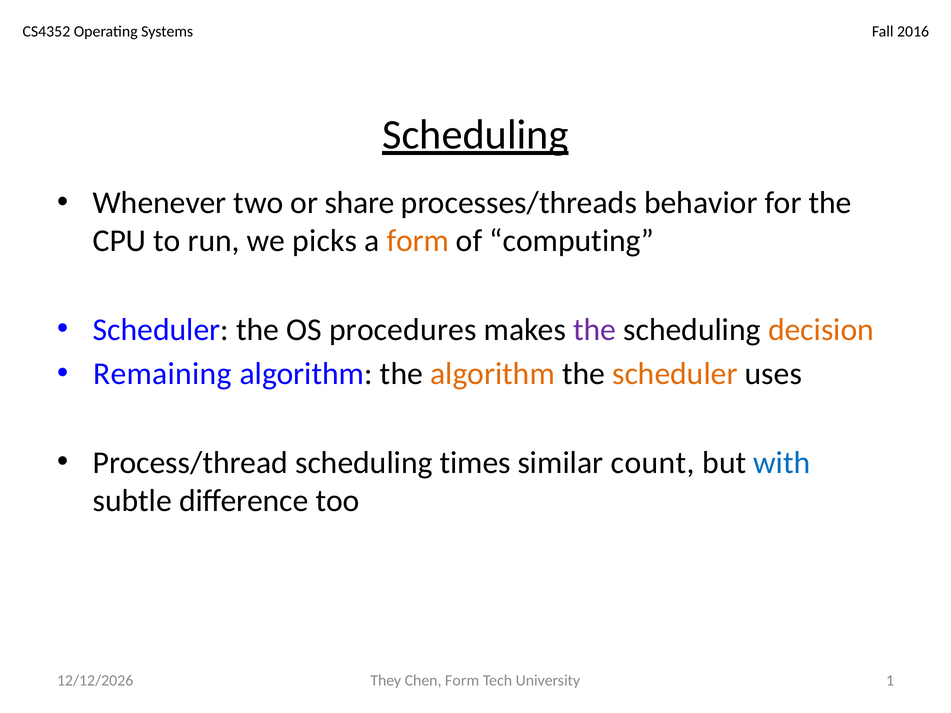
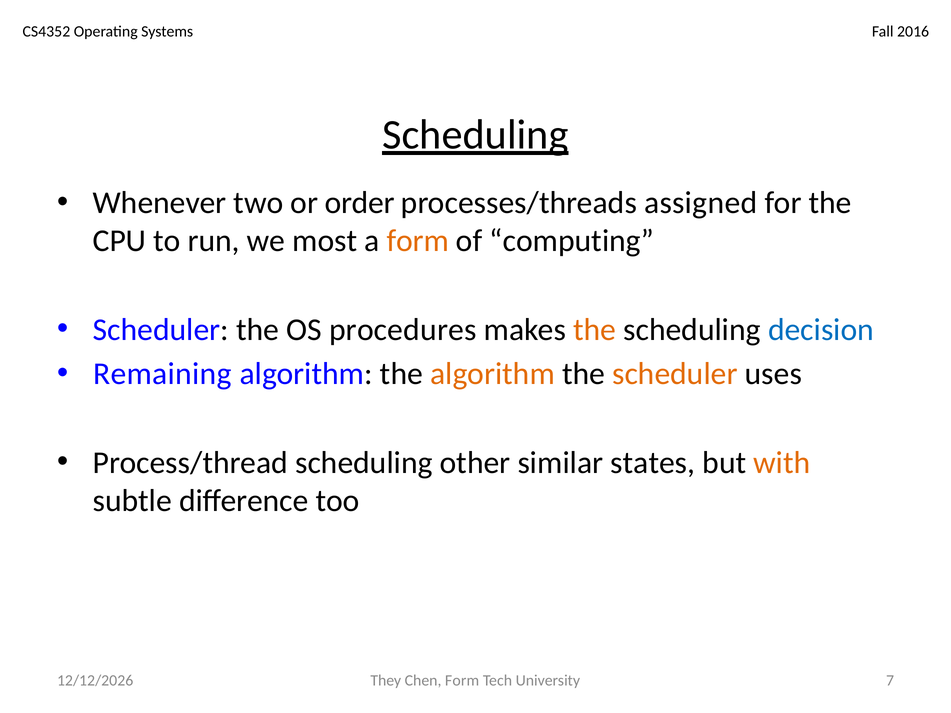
share: share -> order
behavior: behavior -> assigned
picks: picks -> most
the at (595, 330) colour: purple -> orange
decision colour: orange -> blue
times: times -> other
count: count -> states
with colour: blue -> orange
1: 1 -> 7
